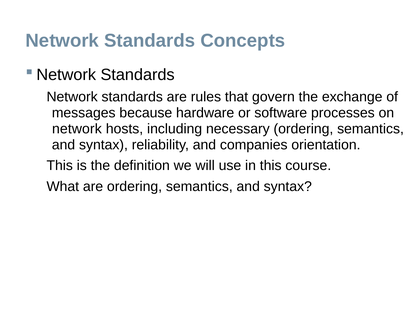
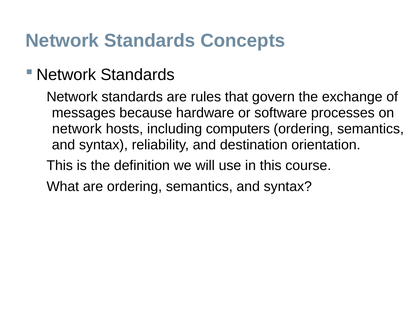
necessary: necessary -> computers
companies: companies -> destination
